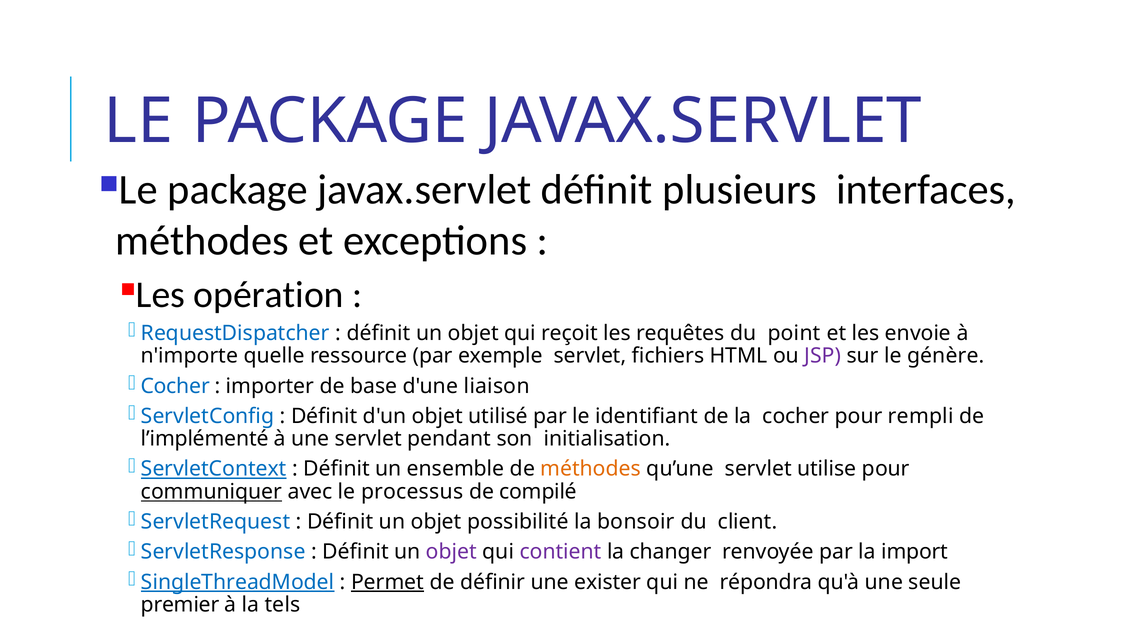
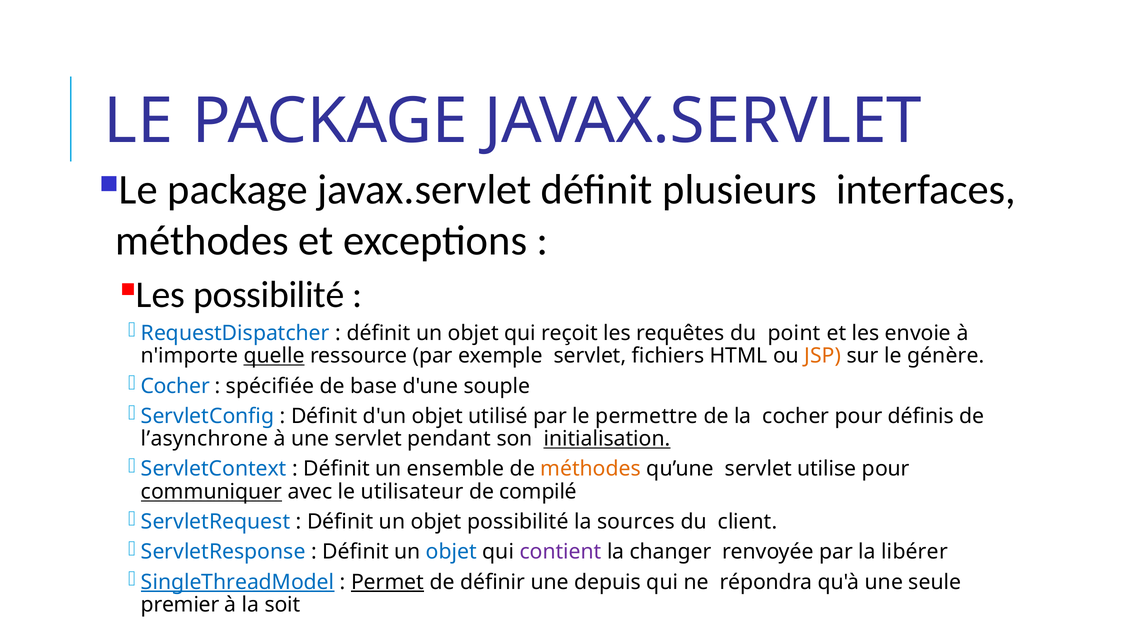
Les opération: opération -> possibilité
quelle underline: none -> present
JSP colour: purple -> orange
importer: importer -> spécifiée
liaison: liaison -> souple
identifiant: identifiant -> permettre
rempli: rempli -> définis
l’implémenté: l’implémenté -> l’asynchrone
initialisation underline: none -> present
ServletContext underline: present -> none
processus: processus -> utilisateur
bonsoir: bonsoir -> sources
objet at (451, 552) colour: purple -> blue
import: import -> libérer
exister: exister -> depuis
tels: tels -> soit
